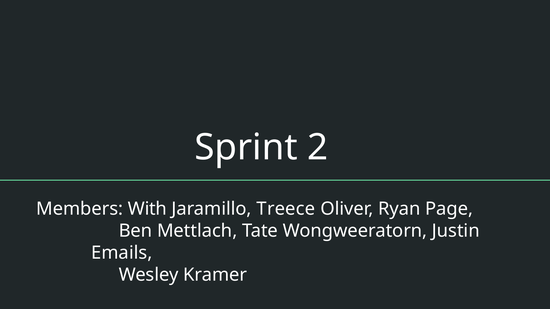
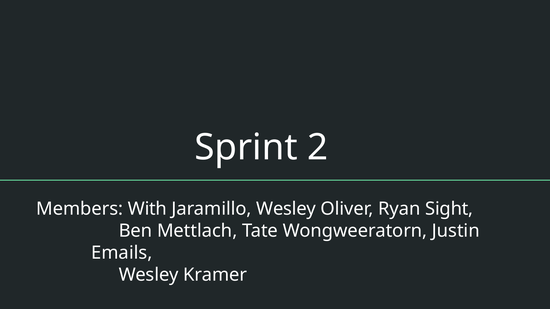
Jaramillo Treece: Treece -> Wesley
Page: Page -> Sight
